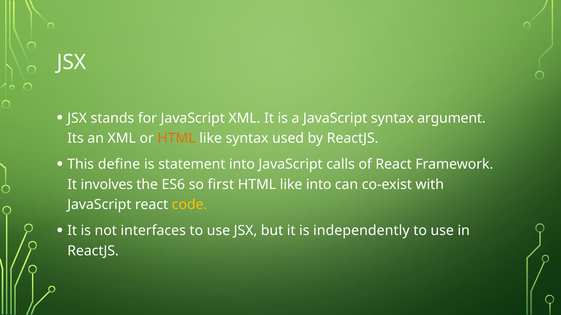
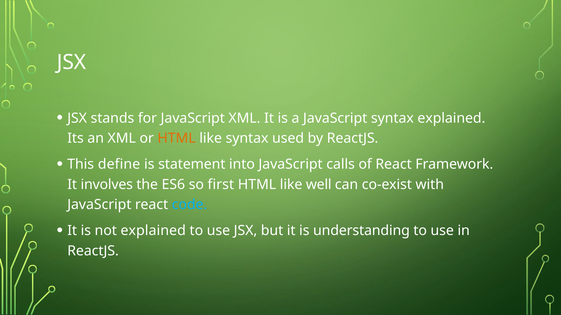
syntax argument: argument -> explained
like into: into -> well
code colour: yellow -> light blue
not interfaces: interfaces -> explained
independently: independently -> understanding
